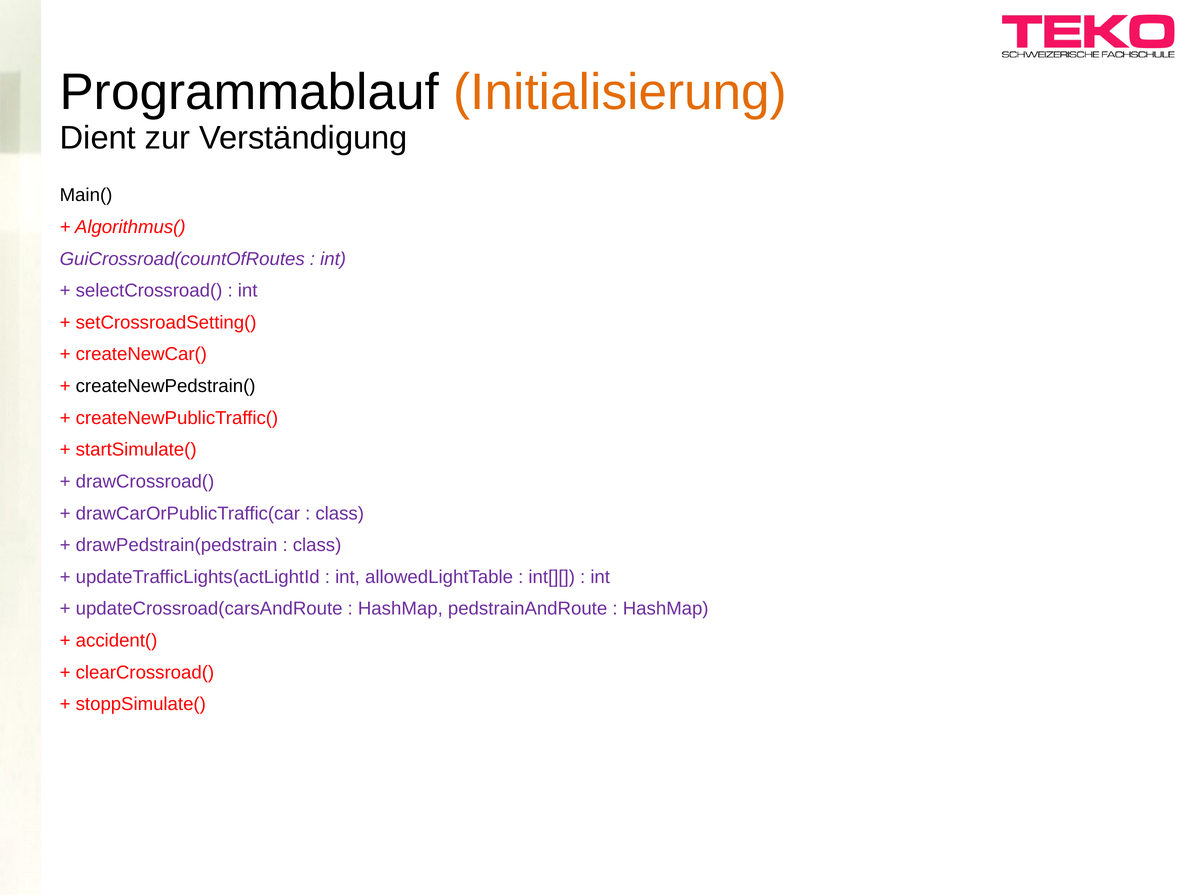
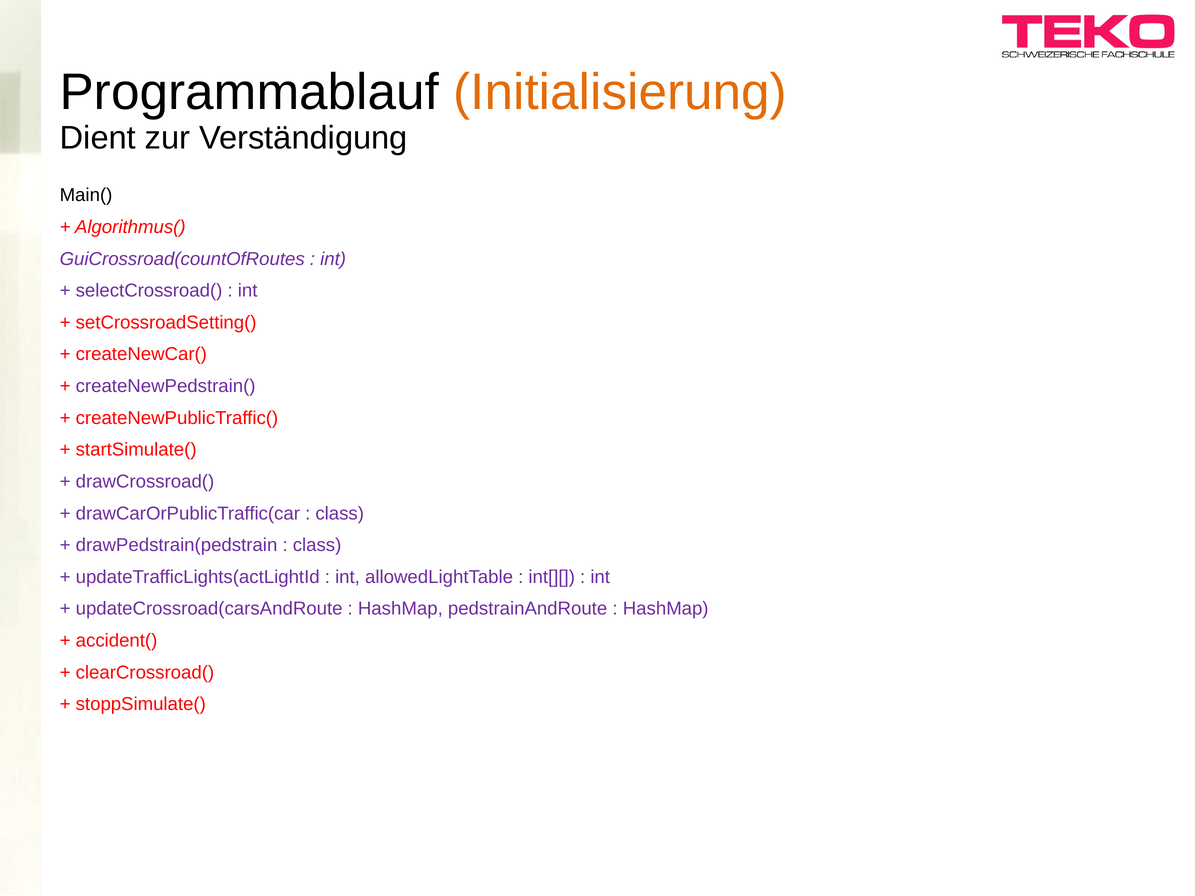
createNewPedstrain( colour: black -> purple
